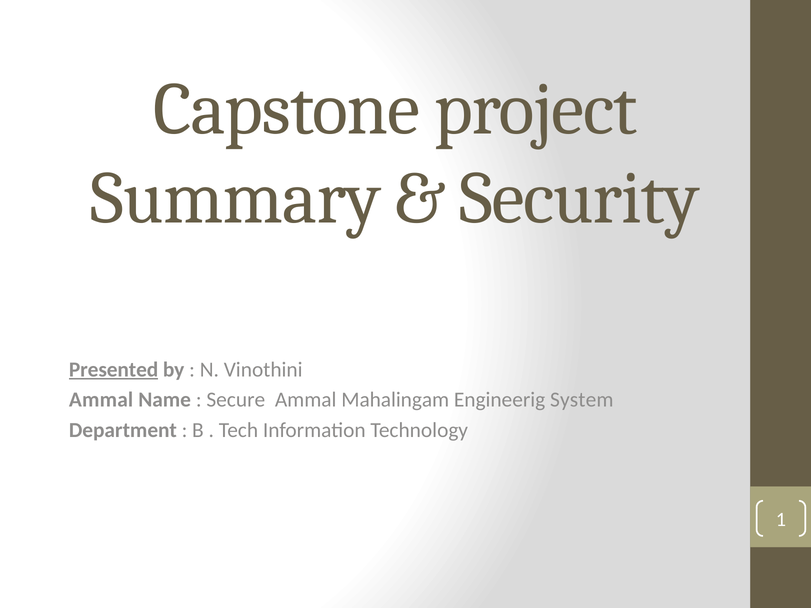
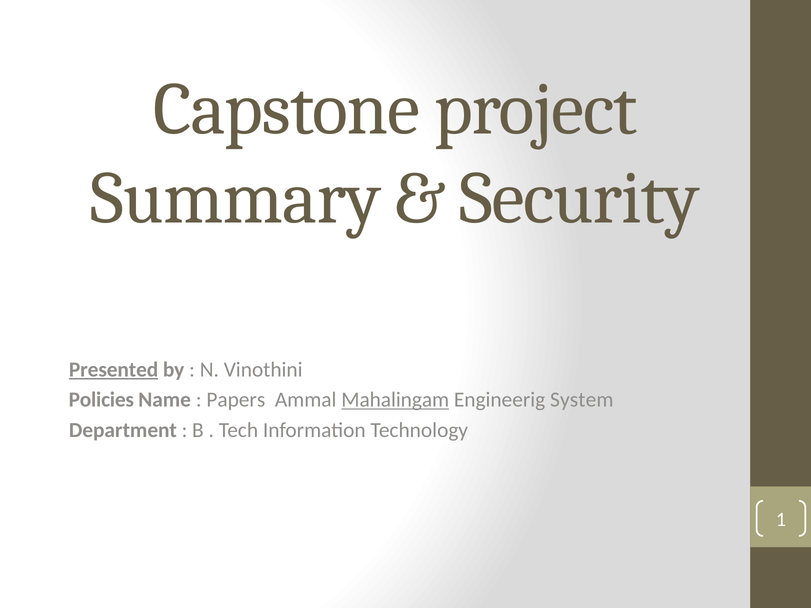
Ammal at (101, 400): Ammal -> Policies
Secure: Secure -> Papers
Mahalingam underline: none -> present
